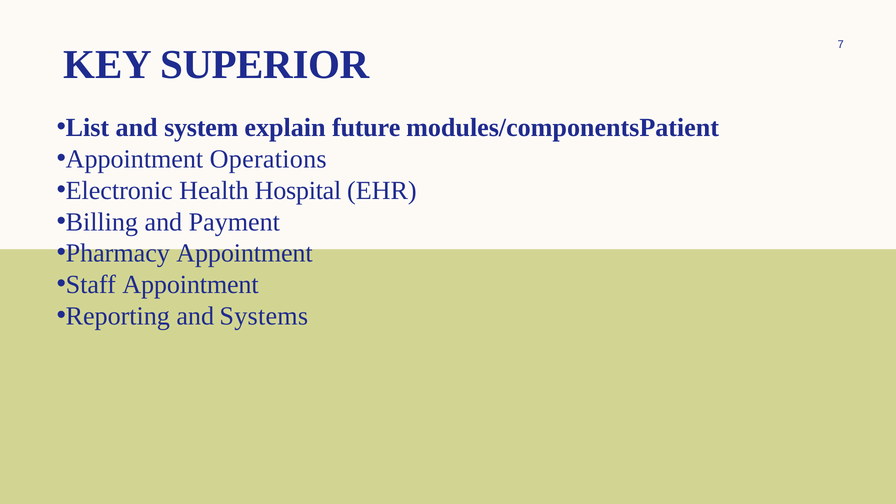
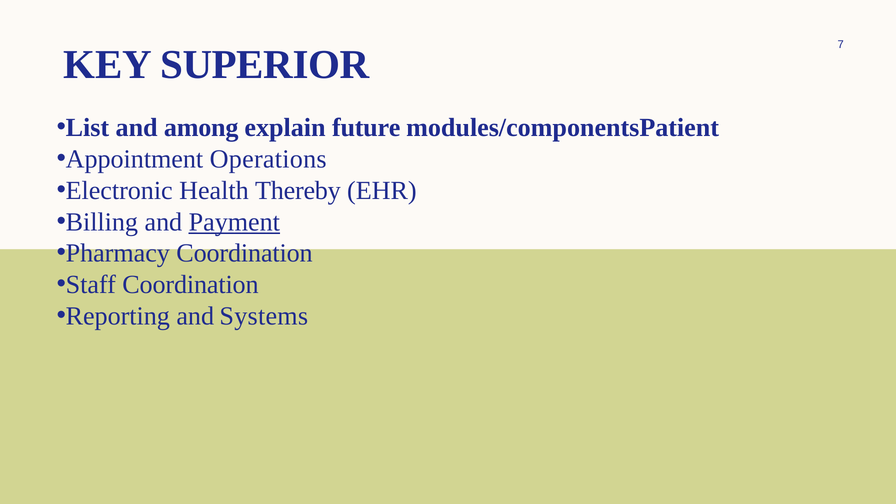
system: system -> among
Hospital: Hospital -> Thereby
Payment underline: none -> present
Pharmacy Appointment: Appointment -> Coordination
Staff Appointment: Appointment -> Coordination
